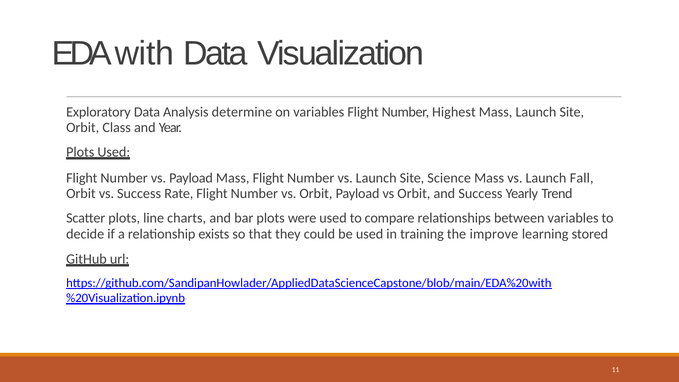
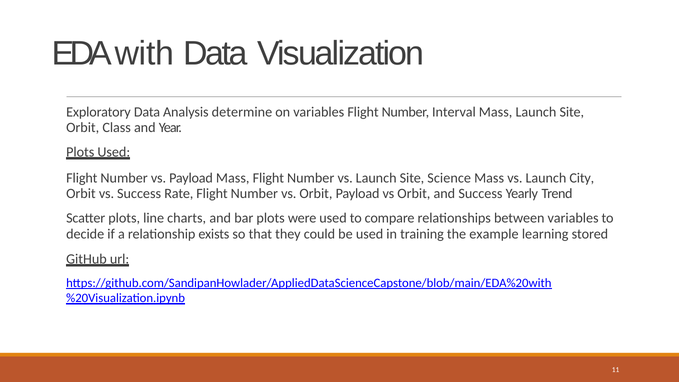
Highest: Highest -> Interval
Fall: Fall -> City
improve: improve -> example
